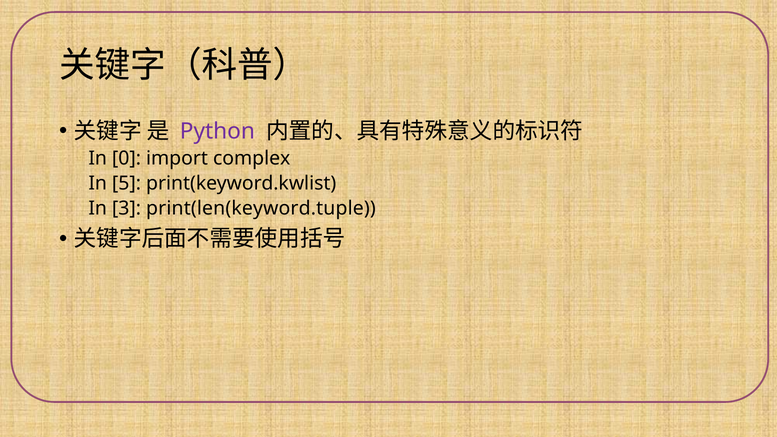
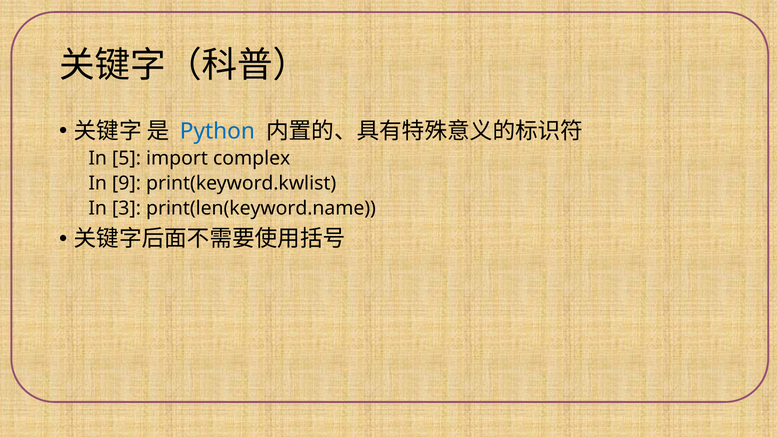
Python colour: purple -> blue
0: 0 -> 5
5: 5 -> 9
print(len(keyword.tuple: print(len(keyword.tuple -> print(len(keyword.name
